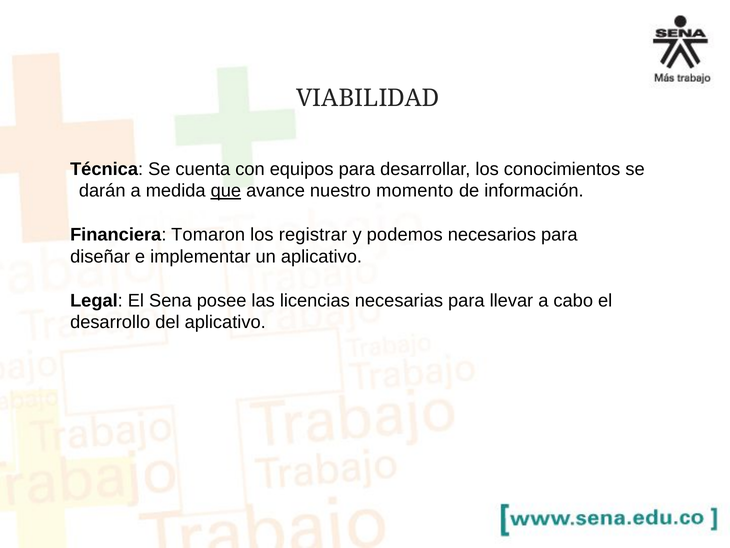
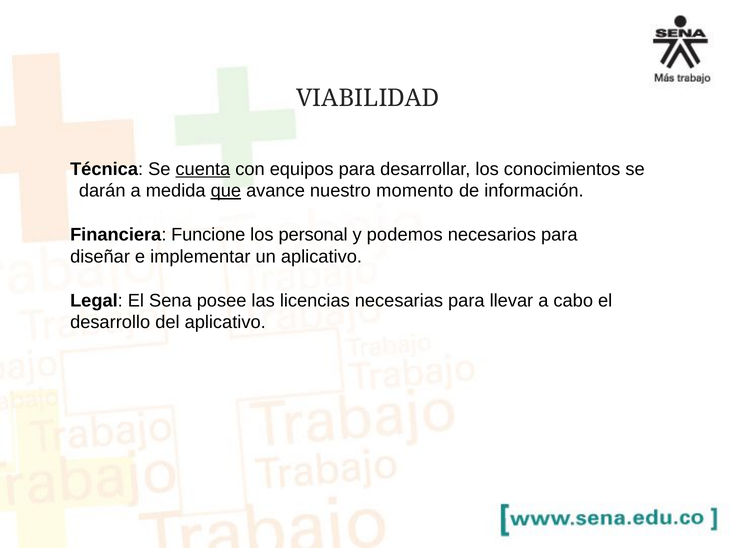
cuenta underline: none -> present
Tomaron: Tomaron -> Funcione
registrar: registrar -> personal
